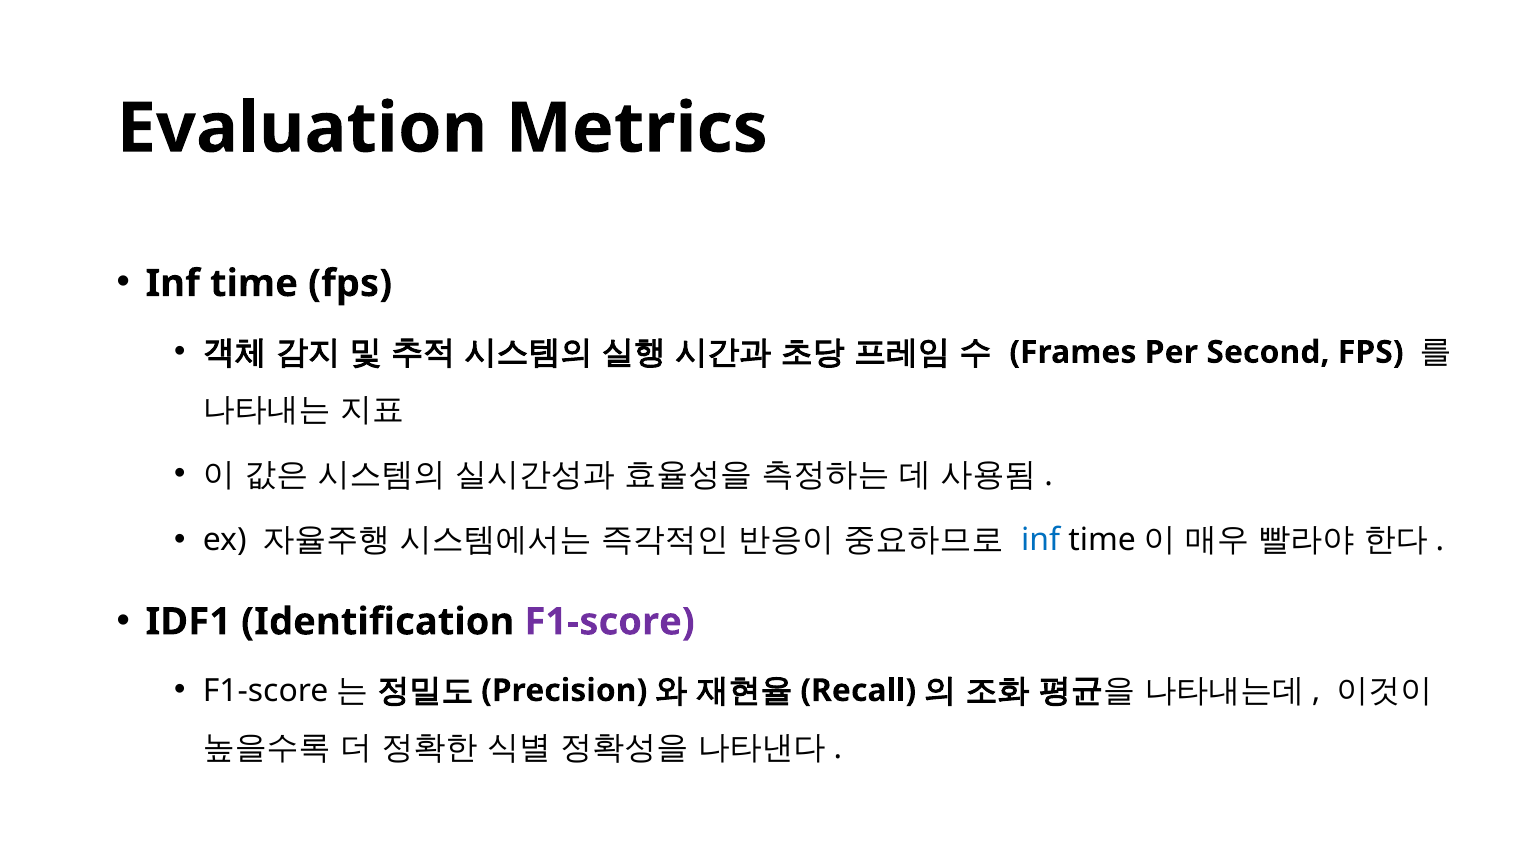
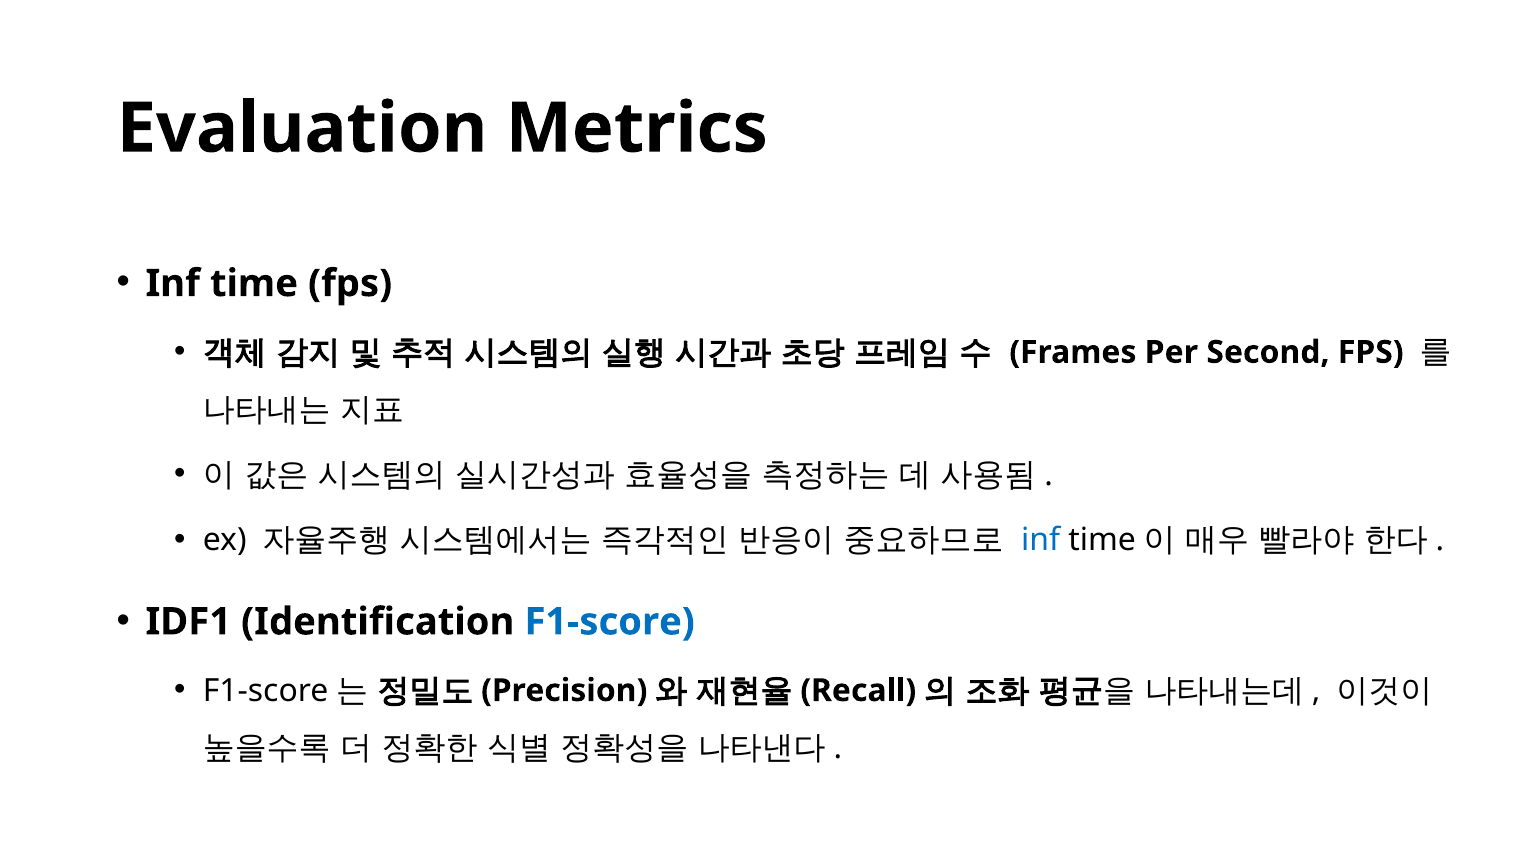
F1-score colour: purple -> blue
